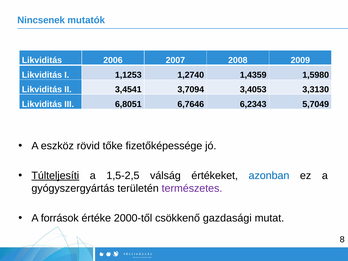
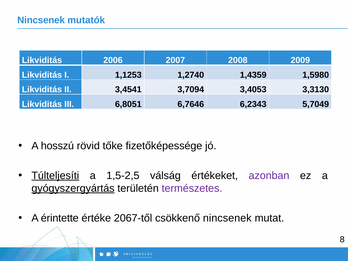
eszköz: eszköz -> hosszú
azonban colour: blue -> purple
gyógyszergyártás underline: none -> present
források: források -> érintette
2000-től: 2000-től -> 2067-től
csökkenő gazdasági: gazdasági -> nincsenek
